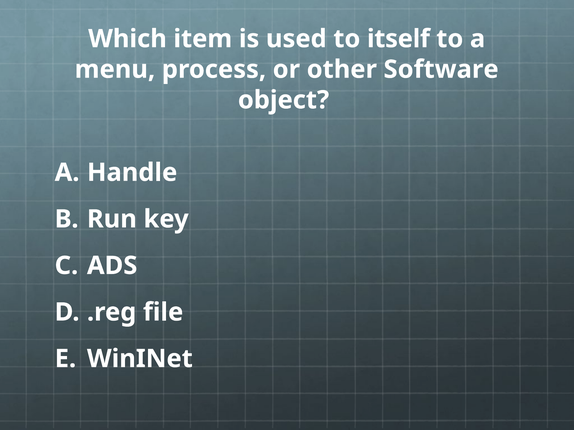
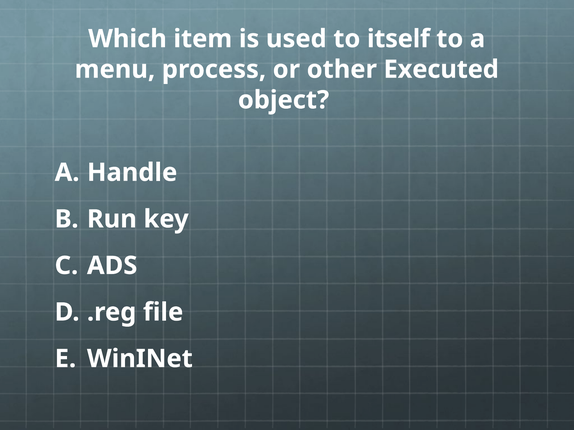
Software: Software -> Executed
